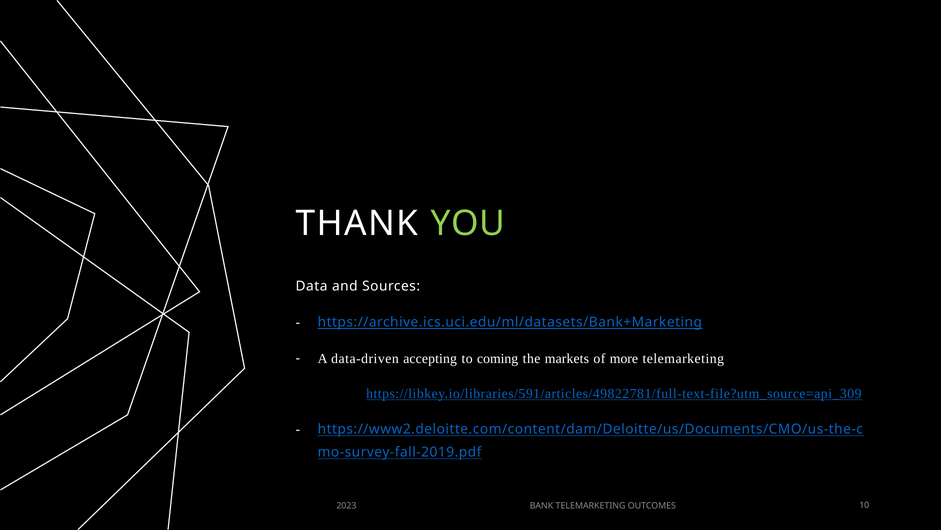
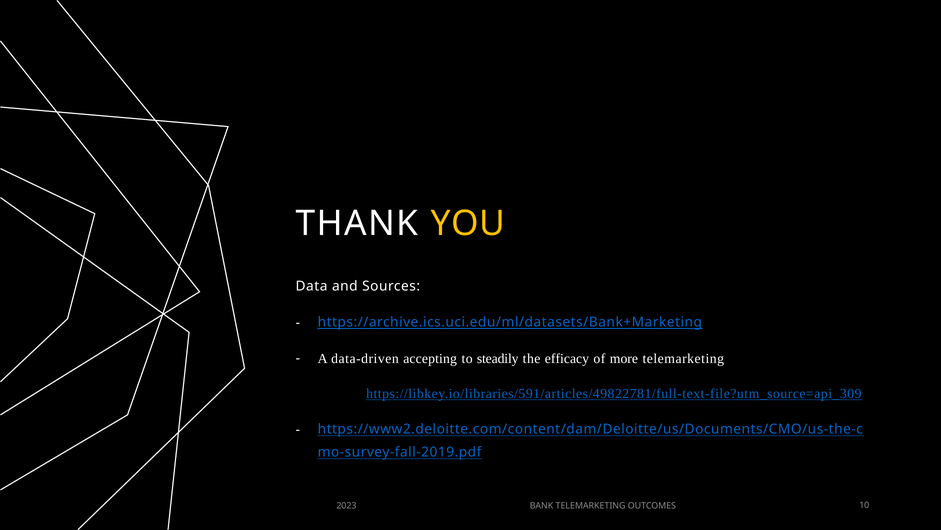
YOU colour: light green -> yellow
coming: coming -> steadily
markets: markets -> efficacy
